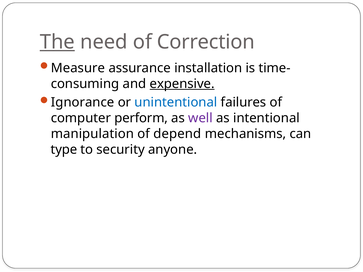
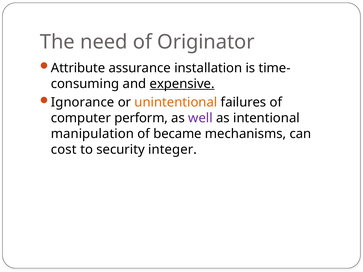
The underline: present -> none
Correction: Correction -> Originator
Measure: Measure -> Attribute
unintentional colour: blue -> orange
depend: depend -> became
type: type -> cost
anyone: anyone -> integer
